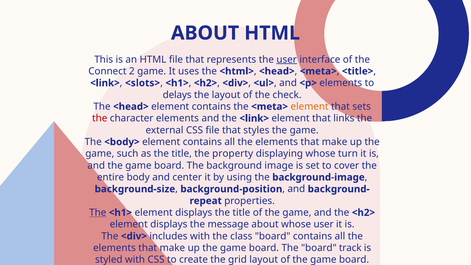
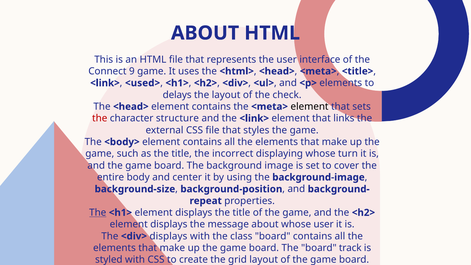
user at (287, 59) underline: present -> none
2: 2 -> 9
<slots>: <slots> -> <used>
element at (310, 107) colour: orange -> black
character elements: elements -> structure
property: property -> incorrect
<div> includes: includes -> displays
